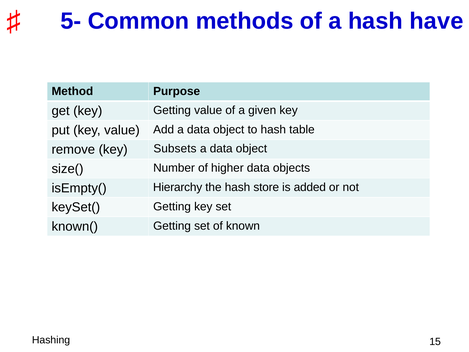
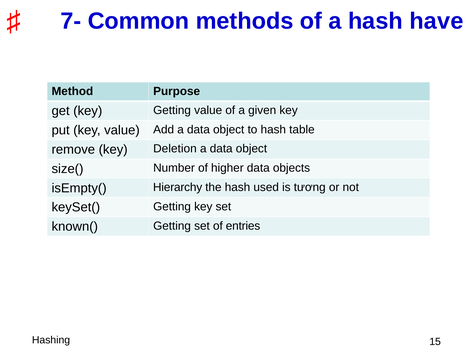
5-: 5- -> 7-
Subsets: Subsets -> Deletion
store: store -> used
added: added -> tương
known: known -> entries
